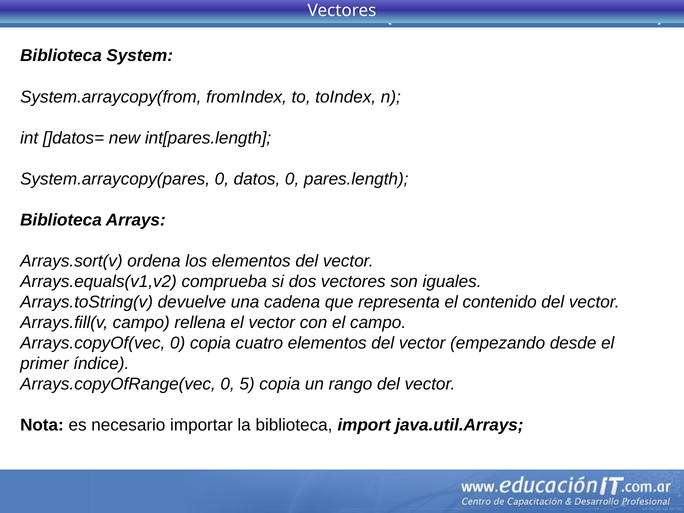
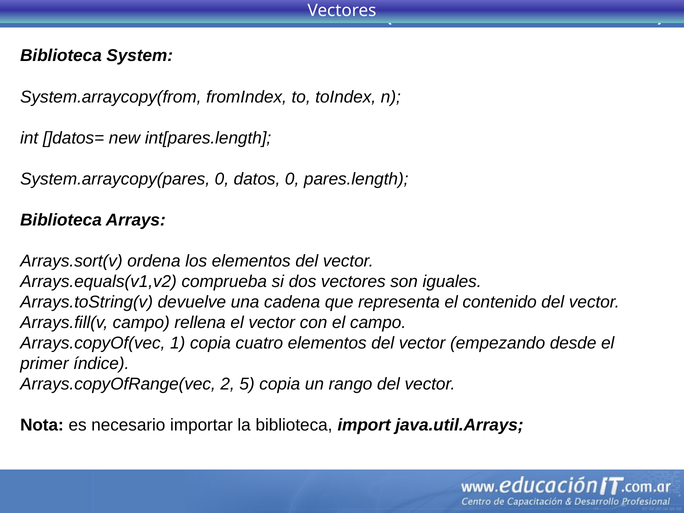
Arrays.copyOf(vec 0: 0 -> 1
Arrays.copyOfRange(vec 0: 0 -> 2
